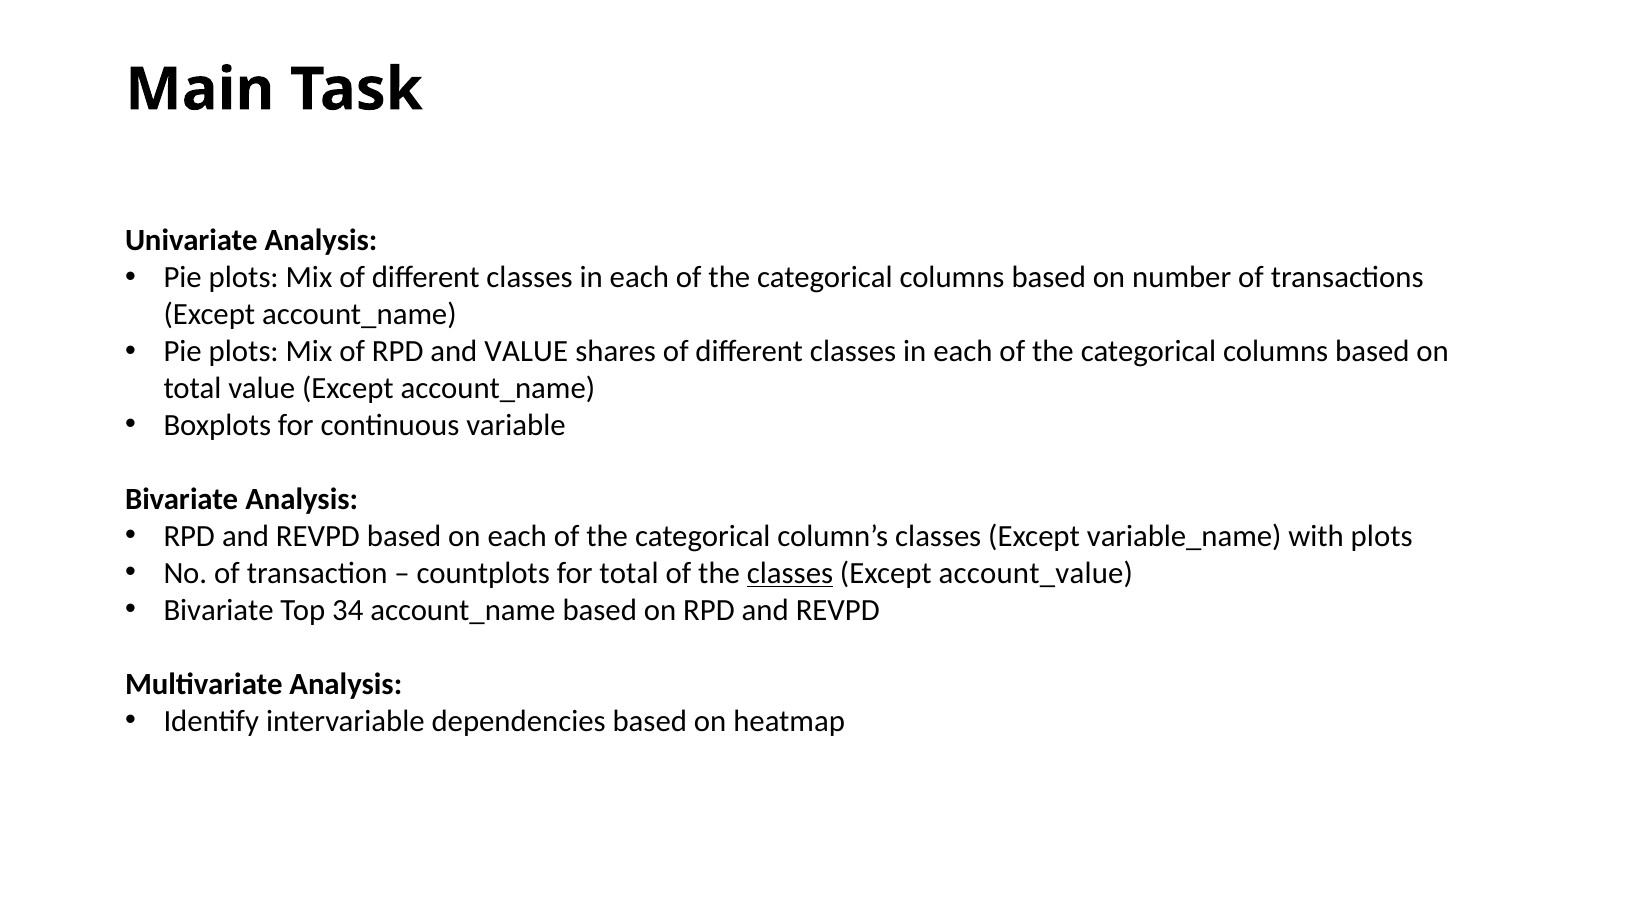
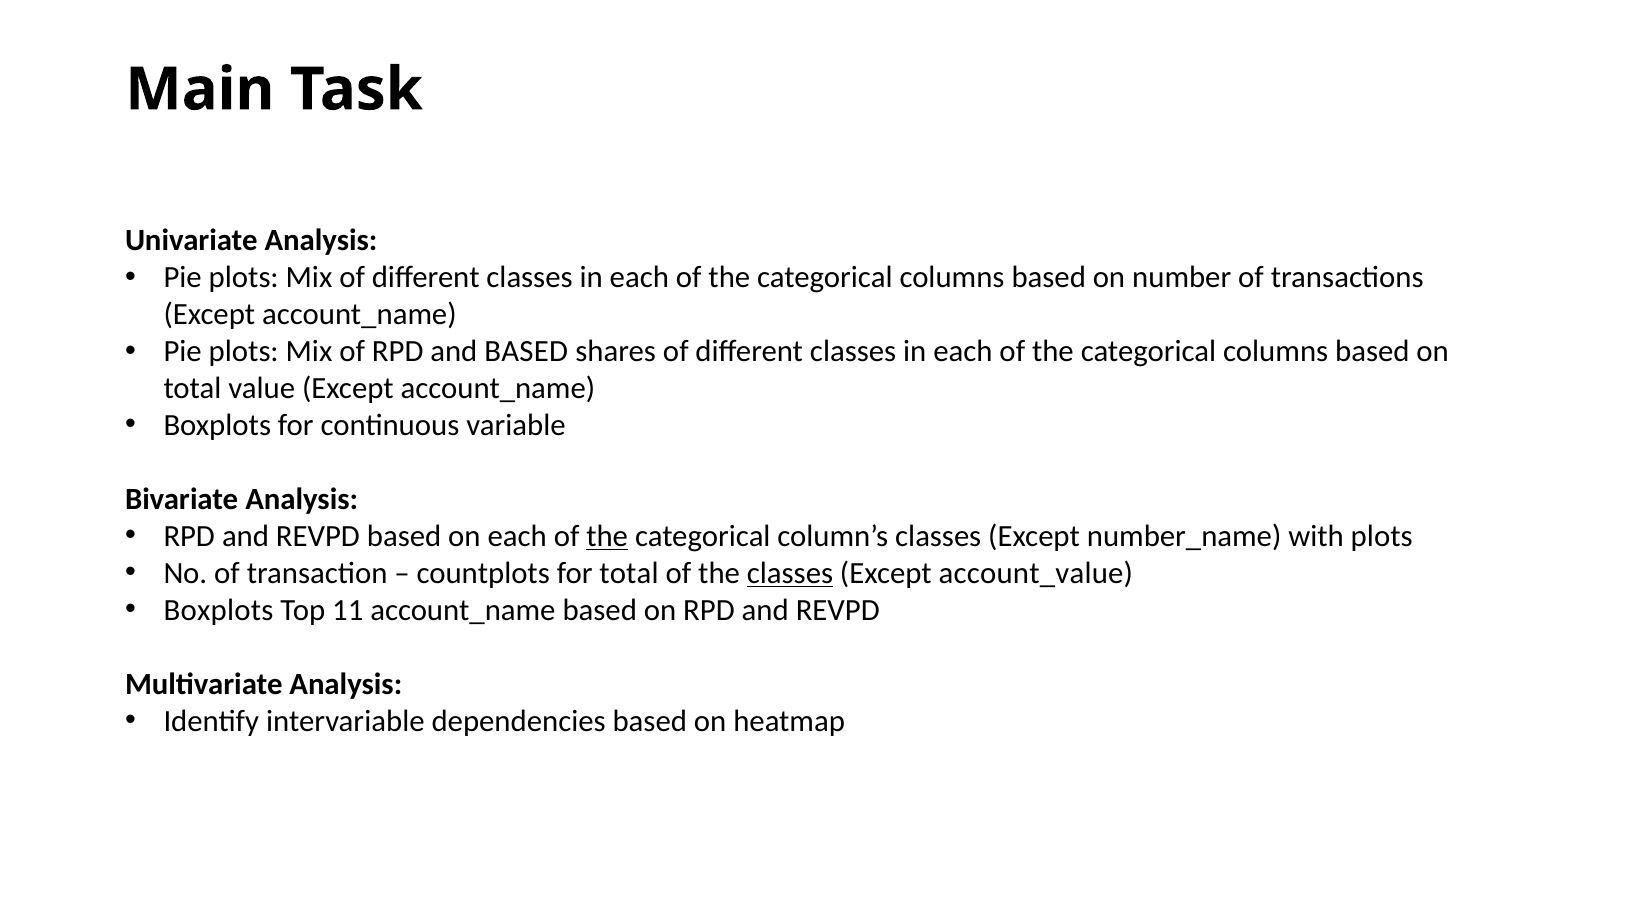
and VALUE: VALUE -> BASED
the at (607, 536) underline: none -> present
variable_name: variable_name -> number_name
Bivariate at (219, 610): Bivariate -> Boxplots
34: 34 -> 11
